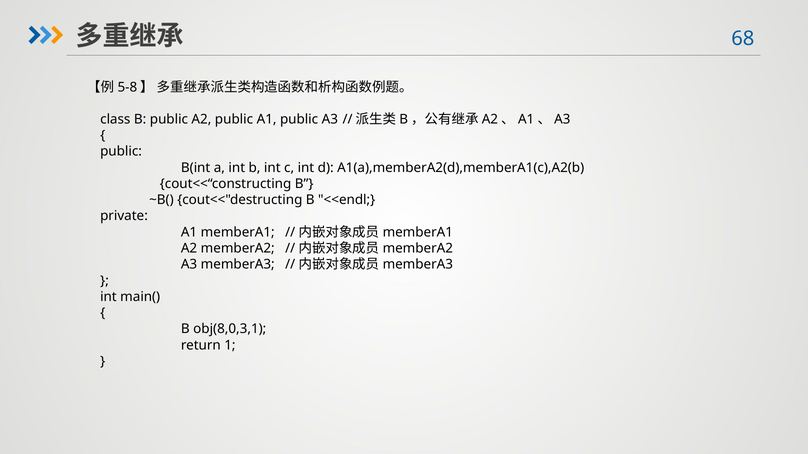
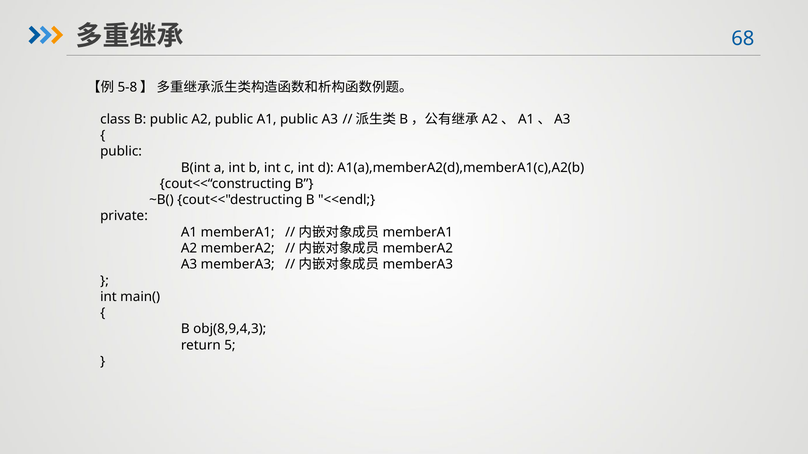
obj(8,0,3,1: obj(8,0,3,1 -> obj(8,9,4,3
1: 1 -> 5
